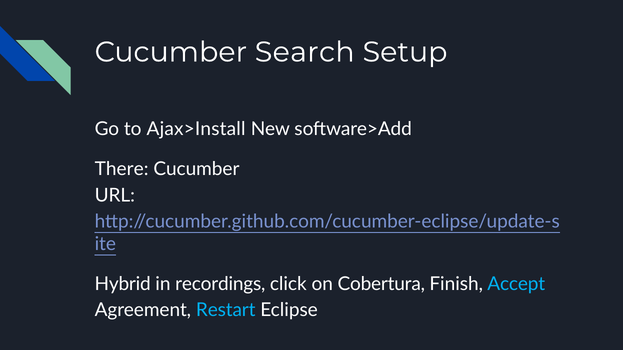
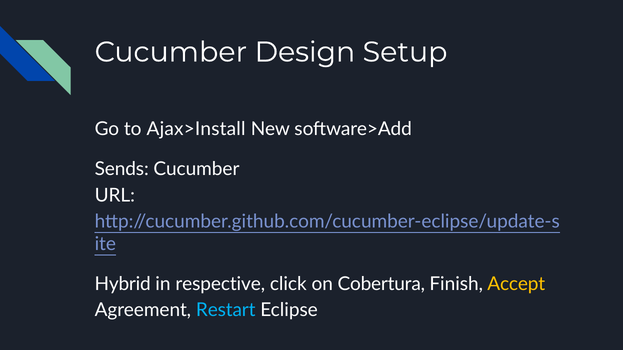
Search: Search -> Design
There: There -> Sends
recordings: recordings -> respective
Accept colour: light blue -> yellow
